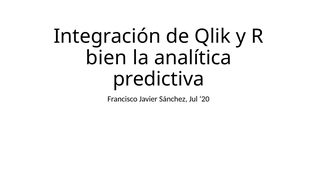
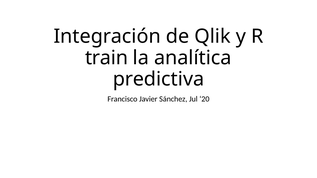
bien: bien -> train
